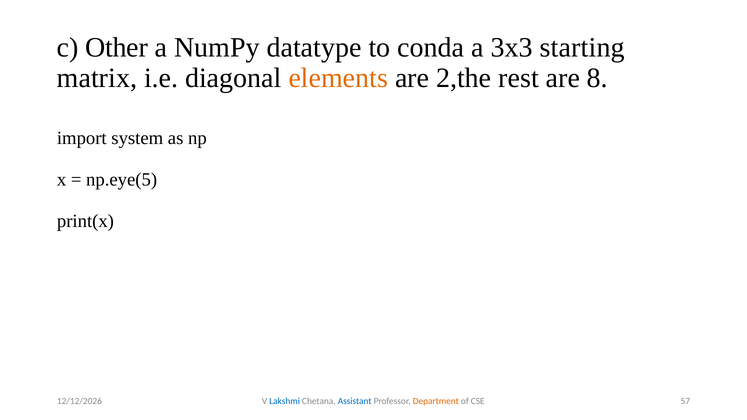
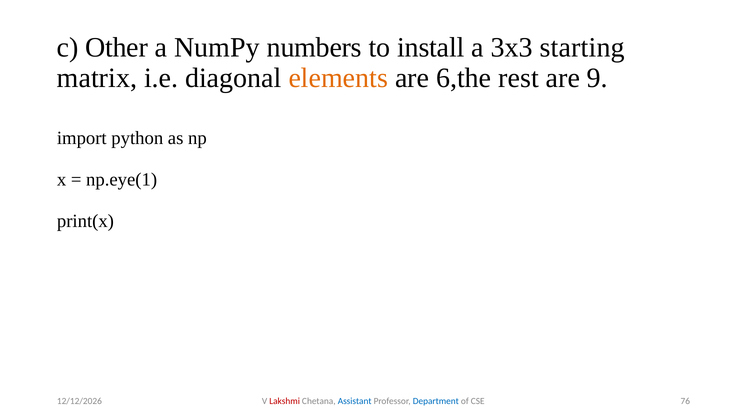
datatype: datatype -> numbers
conda: conda -> install
2,the: 2,the -> 6,the
8: 8 -> 9
system: system -> python
np.eye(5: np.eye(5 -> np.eye(1
Lakshmi colour: blue -> red
Department colour: orange -> blue
57: 57 -> 76
